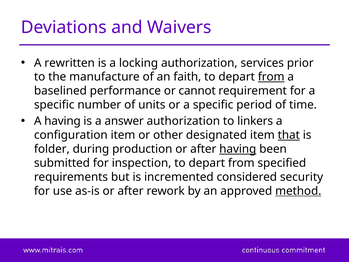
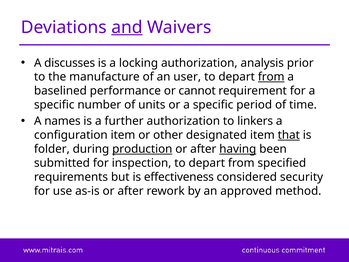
and underline: none -> present
rewritten: rewritten -> discusses
services: services -> analysis
faith: faith -> user
A having: having -> names
answer: answer -> further
production underline: none -> present
incremented: incremented -> effectiveness
method underline: present -> none
